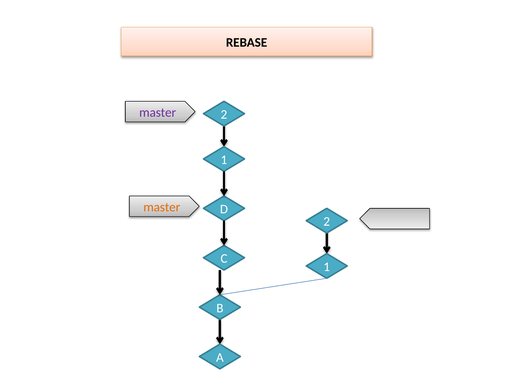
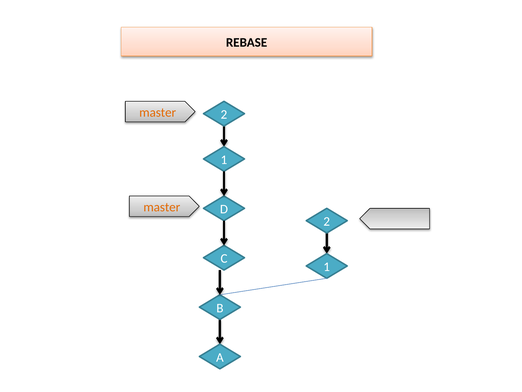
master at (158, 112) colour: purple -> orange
